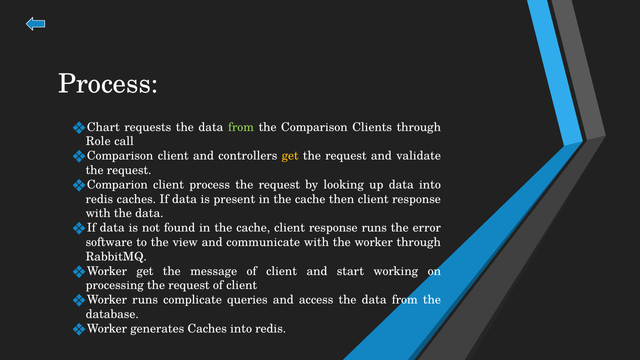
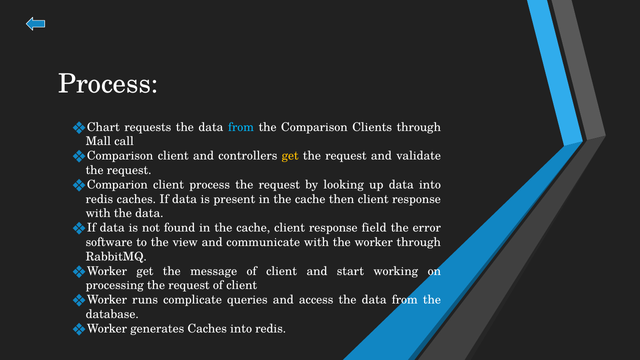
from at (241, 127) colour: light green -> light blue
Role: Role -> Mall
response runs: runs -> field
